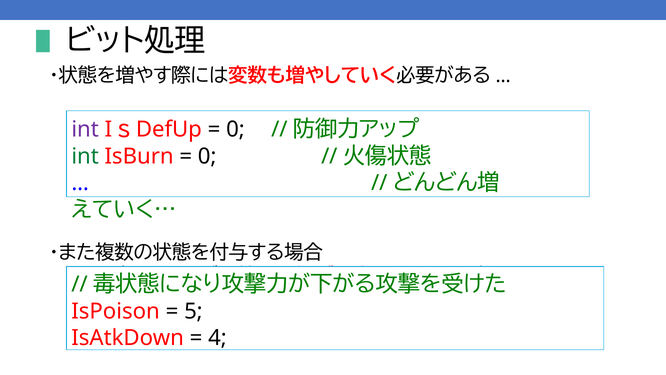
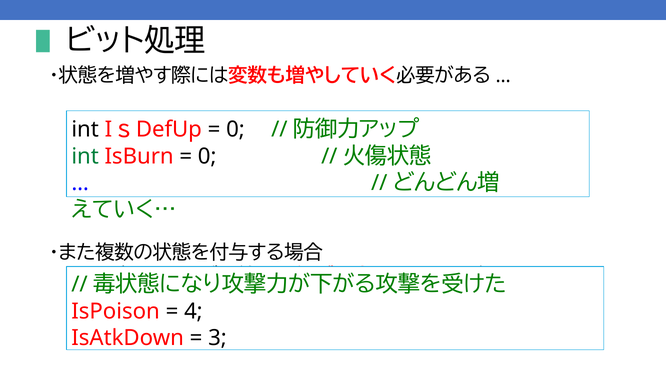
int at (85, 130) colour: purple -> black
5: 5 -> 4
4: 4 -> 3
